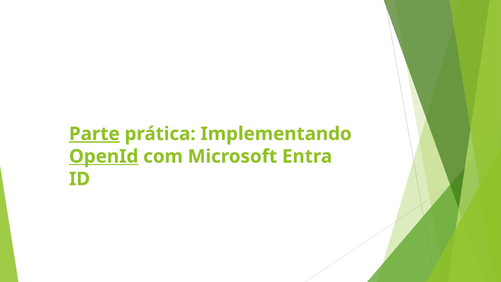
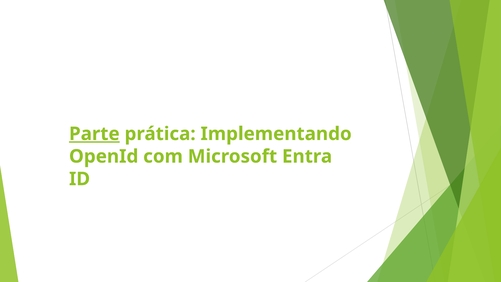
OpenId underline: present -> none
